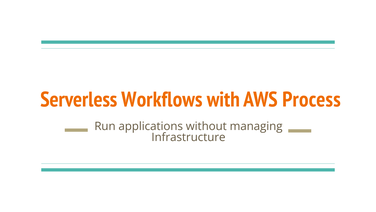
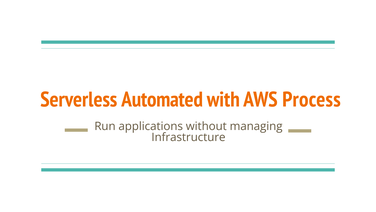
Workflows: Workflows -> Automated
